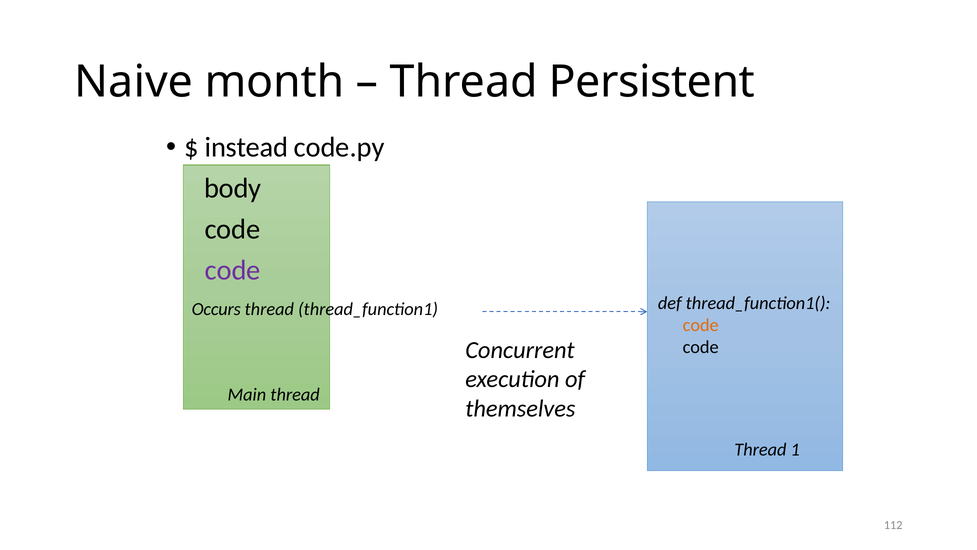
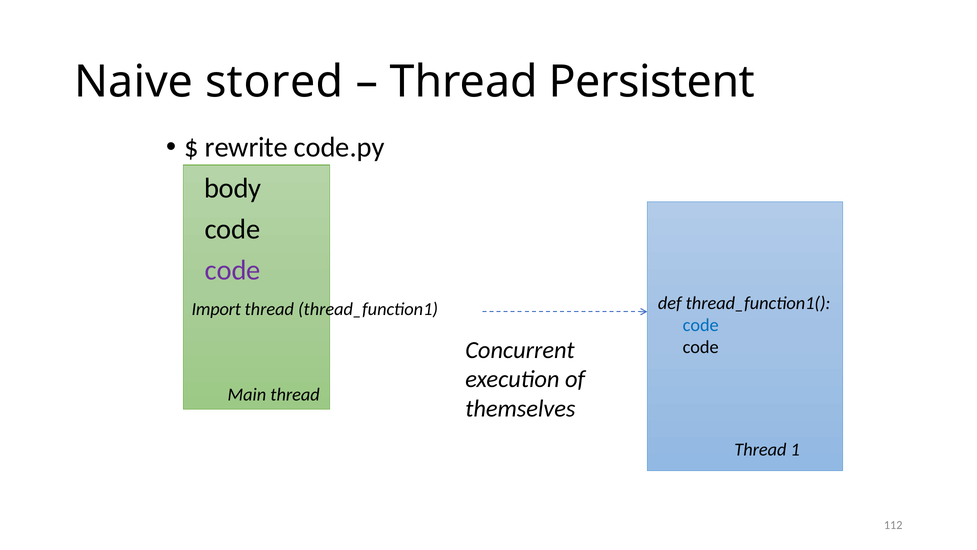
month: month -> stored
instead: instead -> rewrite
Occurs: Occurs -> Import
code at (701, 325) colour: orange -> blue
